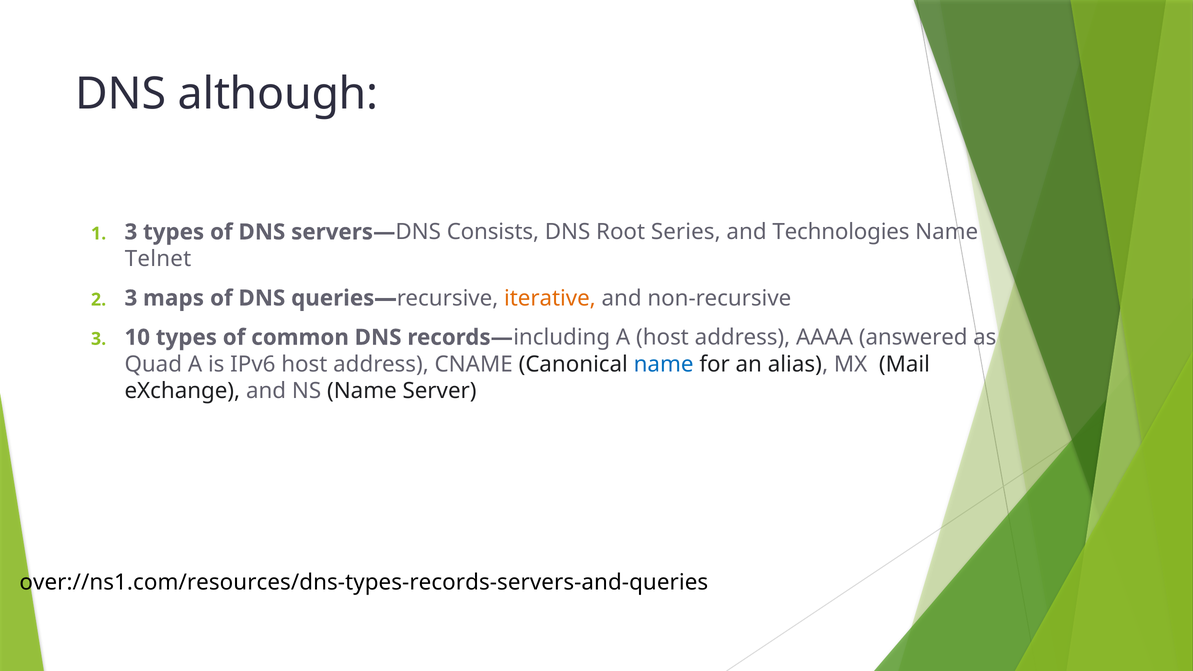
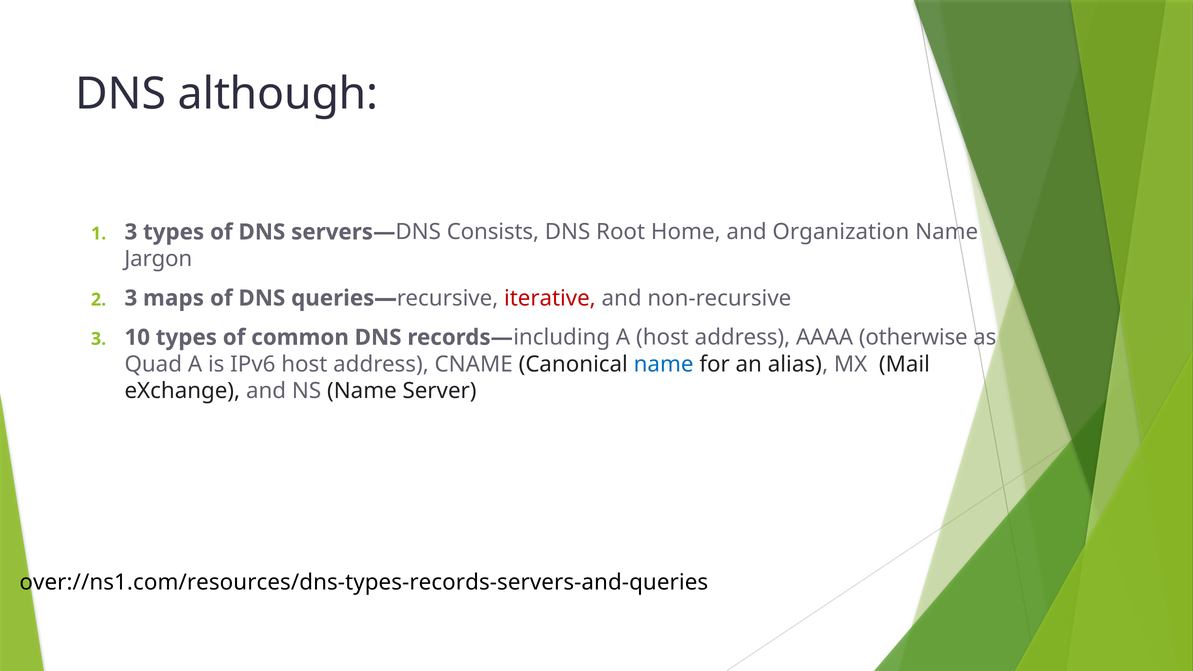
Series: Series -> Home
Technologies: Technologies -> Organization
Telnet: Telnet -> Jargon
iterative colour: orange -> red
answered: answered -> otherwise
